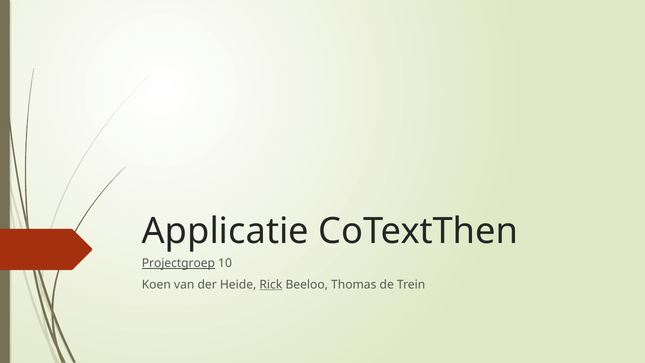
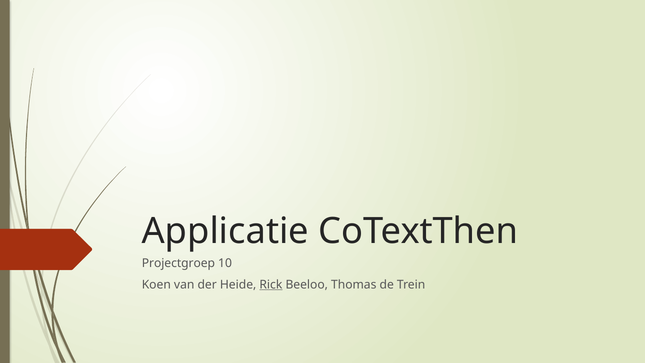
Projectgroep underline: present -> none
